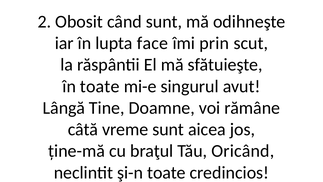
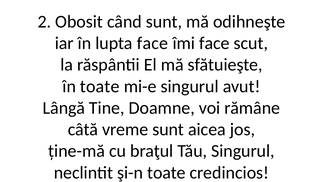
îmi prin: prin -> face
Tău Oricând: Oricând -> Singurul
